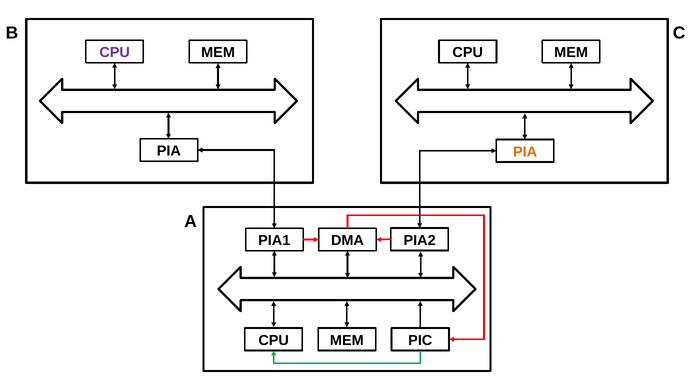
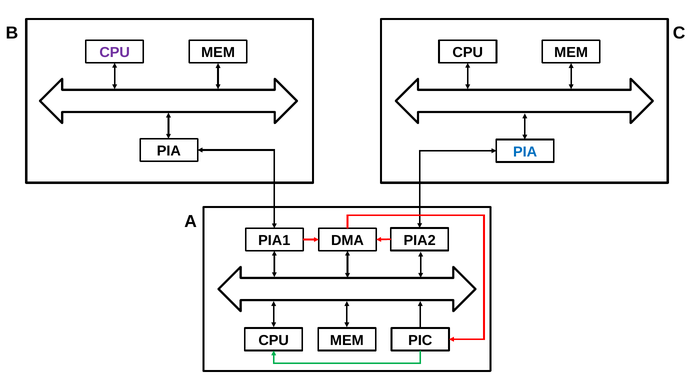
PIA at (525, 152) colour: orange -> blue
